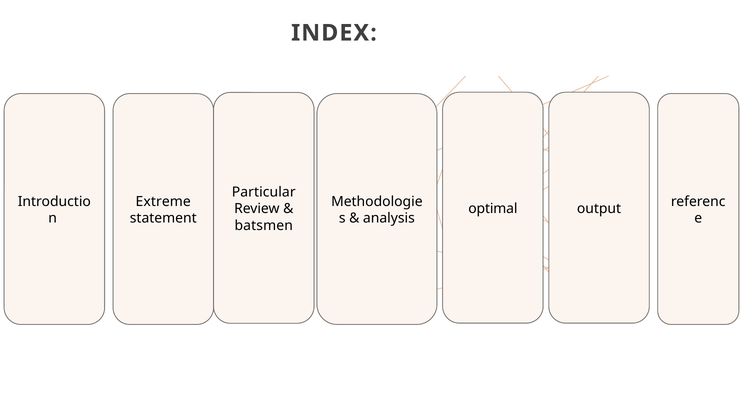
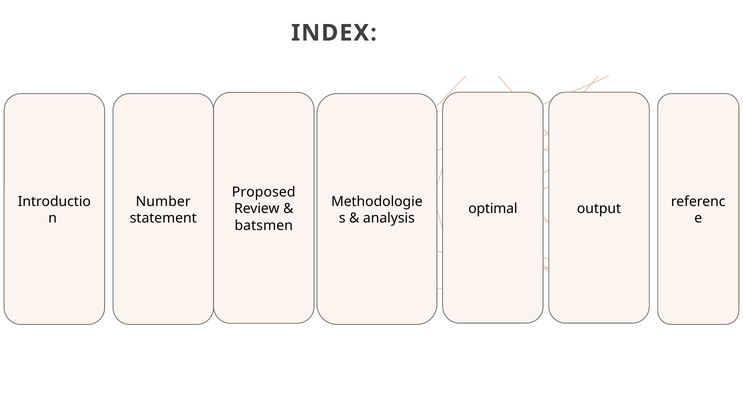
Particular: Particular -> Proposed
Extreme: Extreme -> Number
